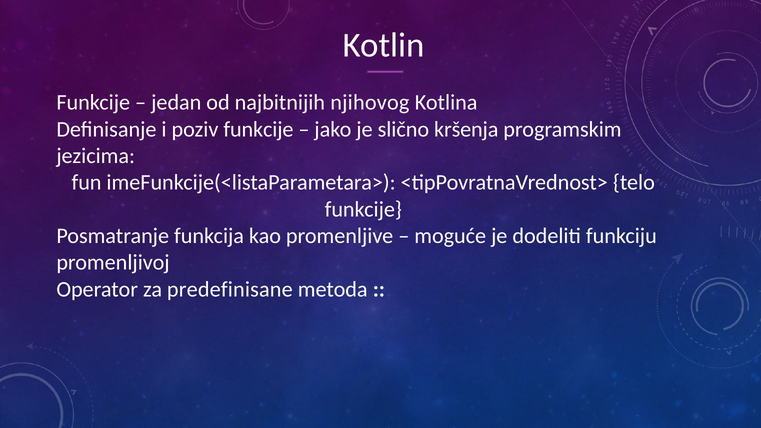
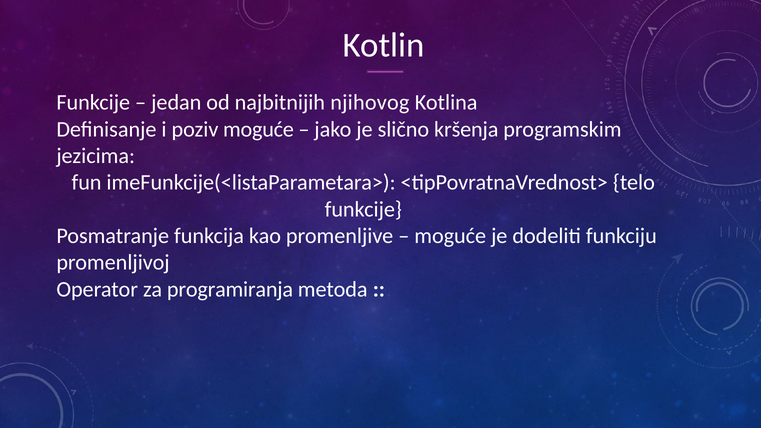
poziv funkcije: funkcije -> moguće
predefinisane: predefinisane -> programiranja
